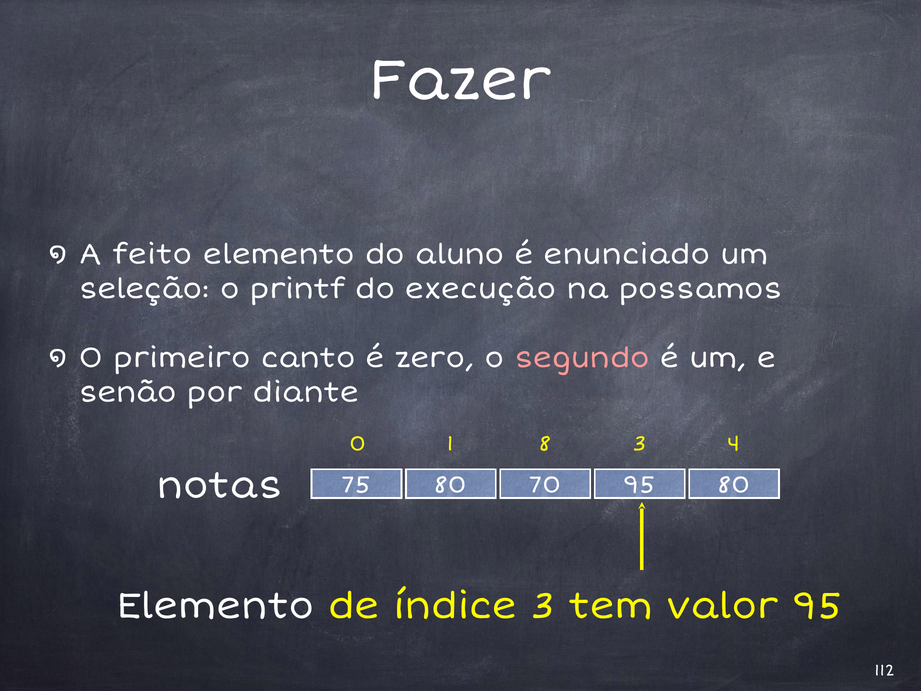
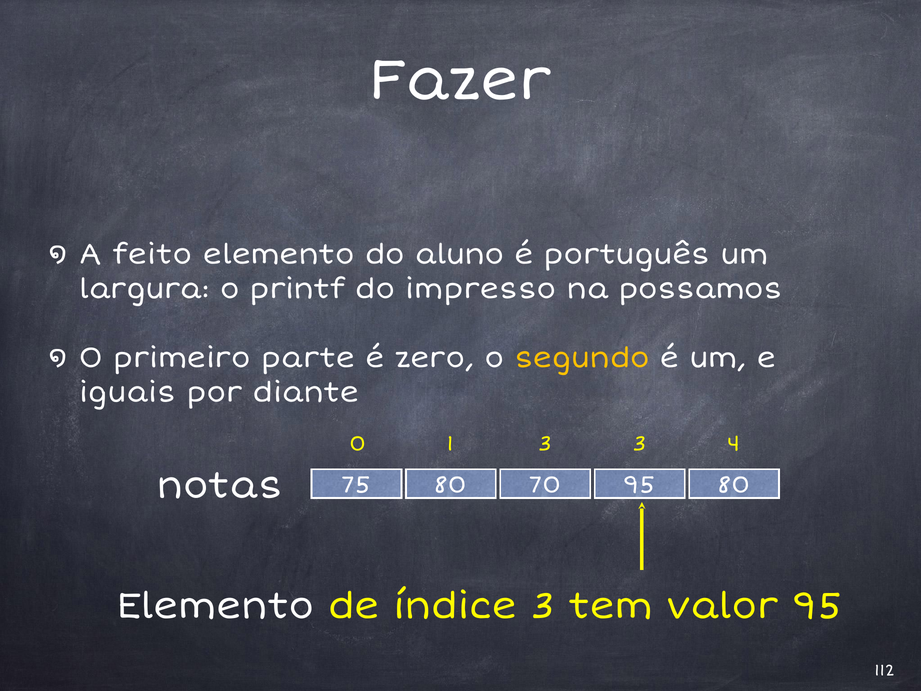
enunciado: enunciado -> português
seleção: seleção -> largura
execução: execução -> impresso
canto: canto -> parte
segundo colour: pink -> yellow
senão: senão -> iguais
1 8: 8 -> 3
